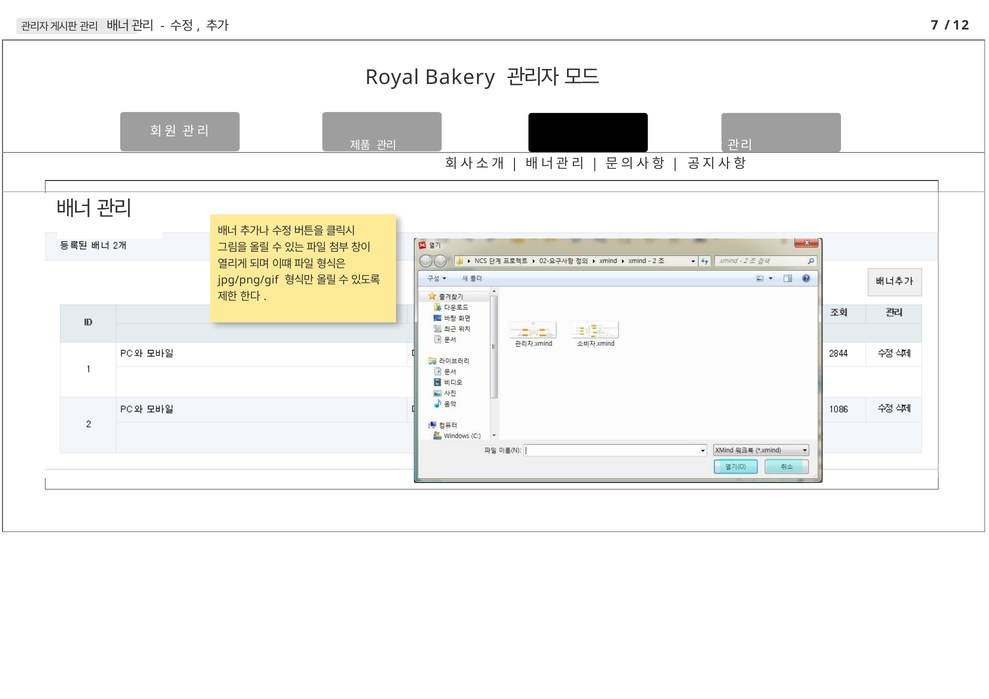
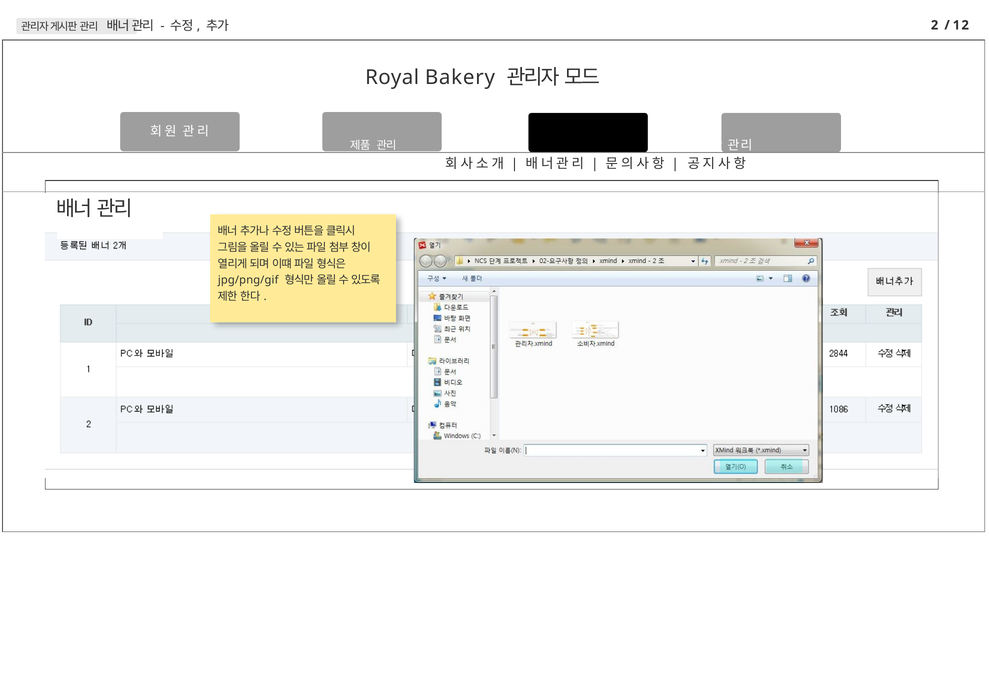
7: 7 -> 2
